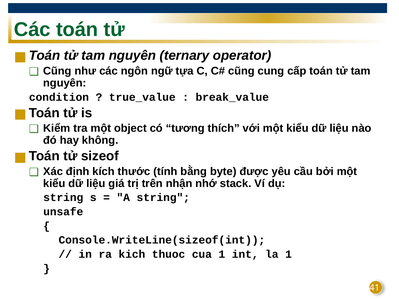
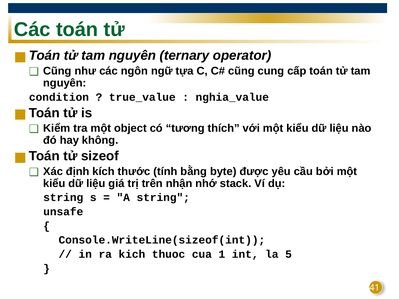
break_value: break_value -> nghia_value
la 1: 1 -> 5
